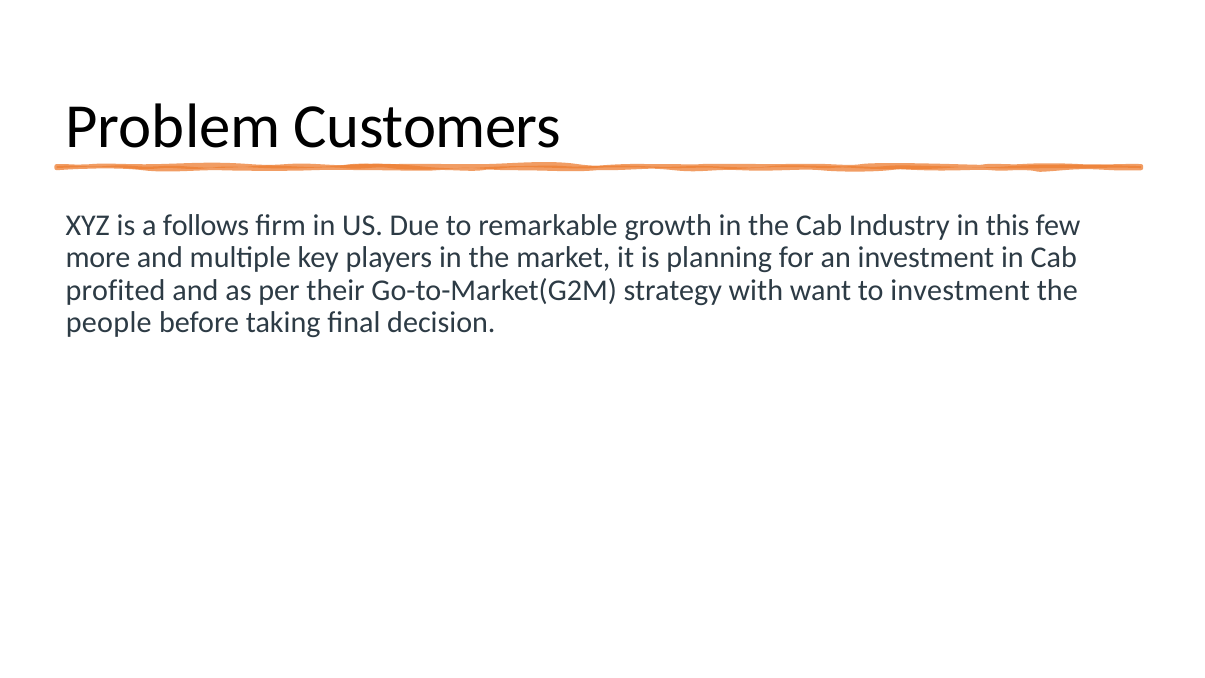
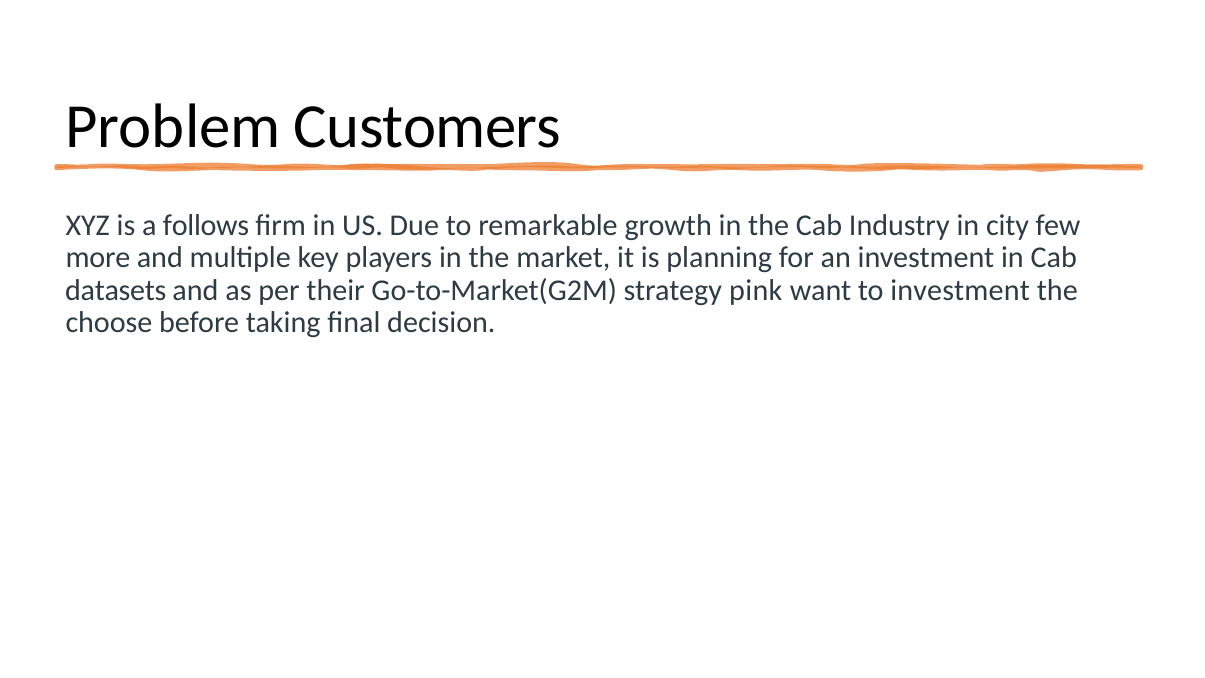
this: this -> city
profited: profited -> datasets
with: with -> pink
people: people -> choose
